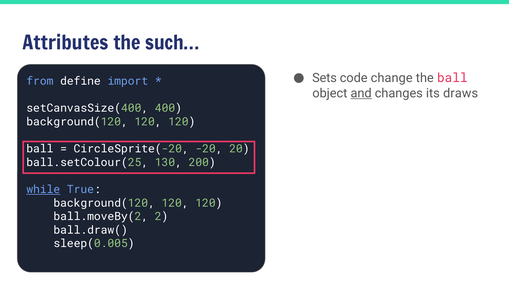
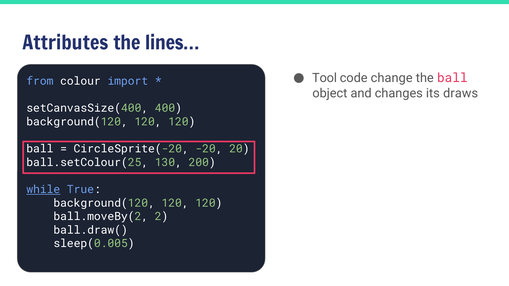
such…: such… -> lines…
Sets: Sets -> Tool
define: define -> colour
and underline: present -> none
